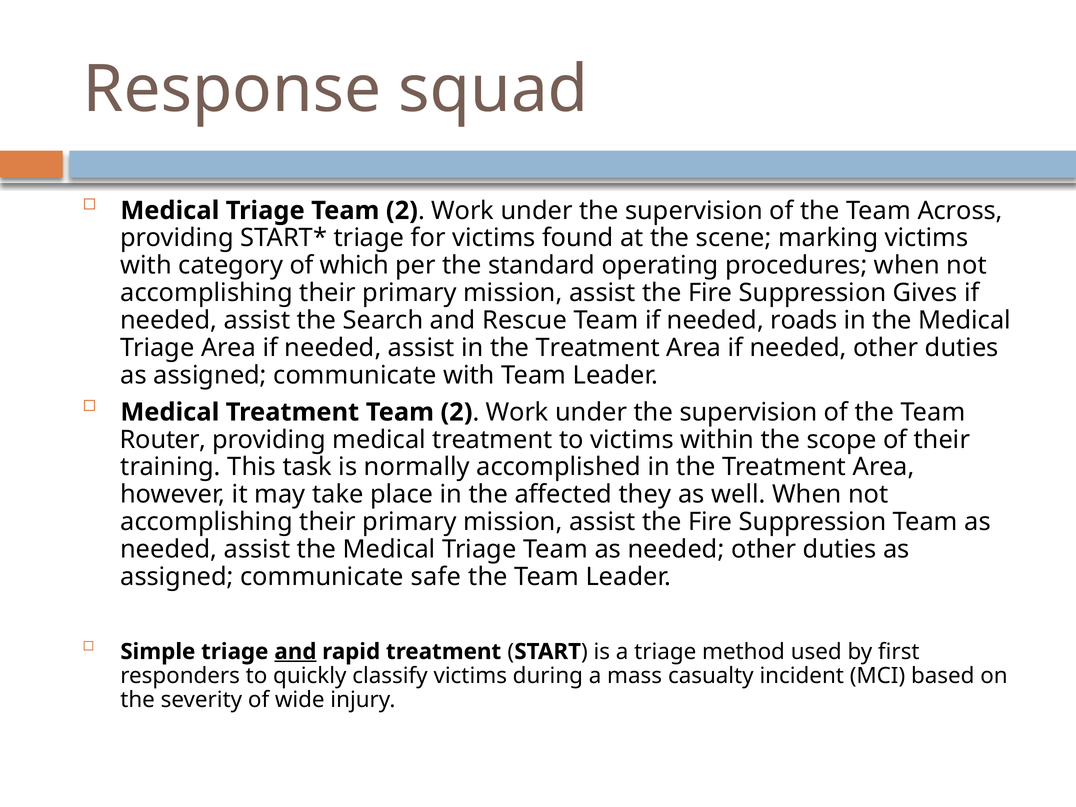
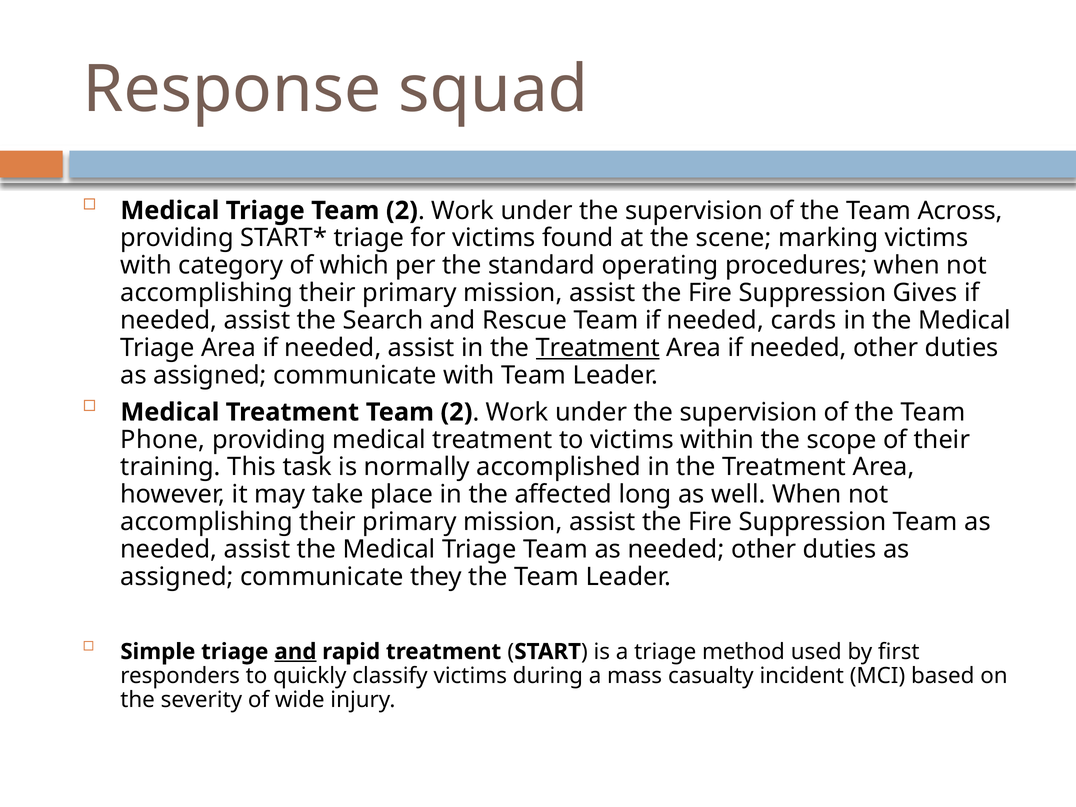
roads: roads -> cards
Treatment at (598, 348) underline: none -> present
Router: Router -> Phone
they: they -> long
safe: safe -> they
